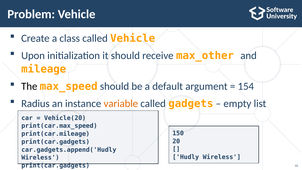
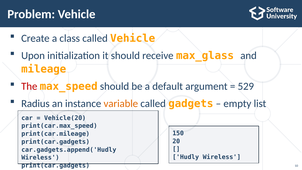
max_other: max_other -> max_glass
The colour: black -> red
154: 154 -> 529
